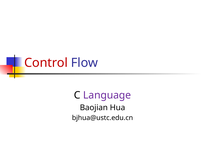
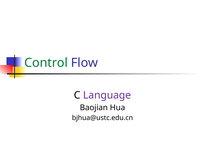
Control colour: red -> green
